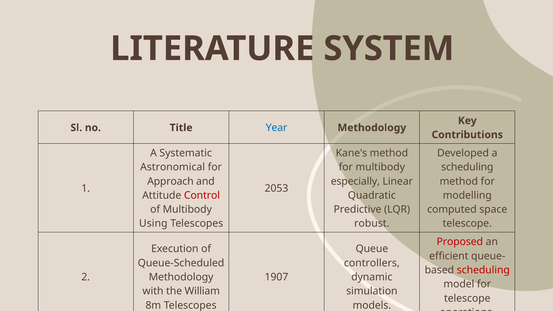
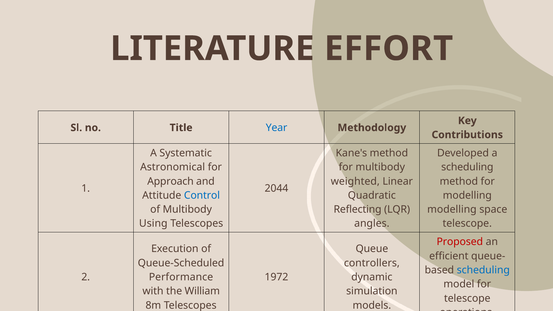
SYSTEM: SYSTEM -> EFFORT
especially: especially -> weighted
2053: 2053 -> 2044
Control colour: red -> blue
Predictive: Predictive -> Reflecting
computed at (452, 210): computed -> modelling
robust: robust -> angles
scheduling at (483, 270) colour: red -> blue
Methodology at (181, 277): Methodology -> Performance
1907: 1907 -> 1972
